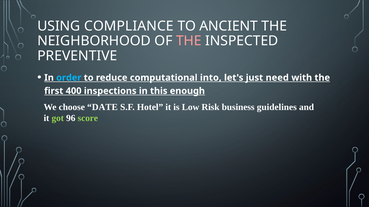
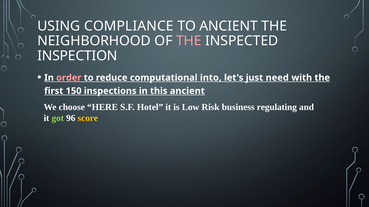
PREVENTIVE: PREVENTIVE -> INSPECTION
order colour: light blue -> pink
400: 400 -> 150
this enough: enough -> ancient
DATE: DATE -> HERE
guidelines: guidelines -> regulating
score colour: light green -> yellow
